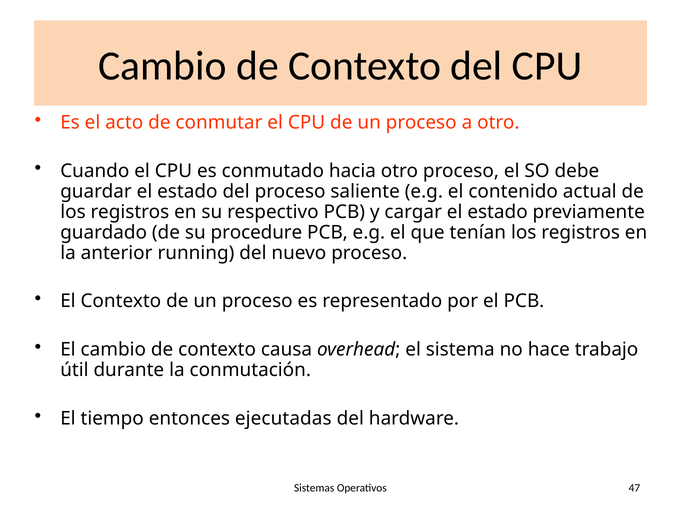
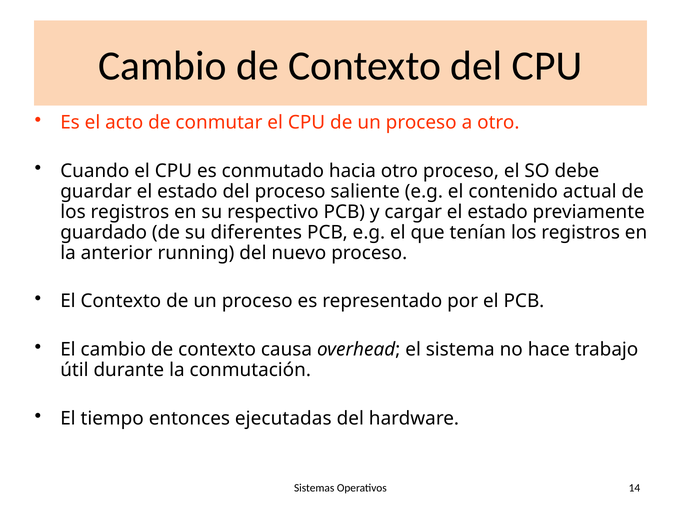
procedure: procedure -> diferentes
47: 47 -> 14
